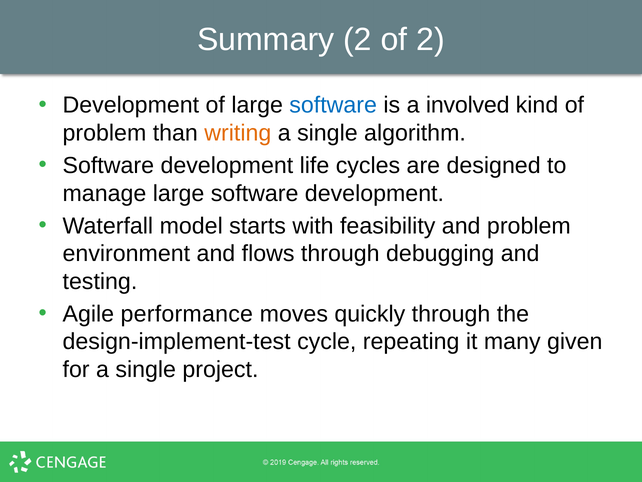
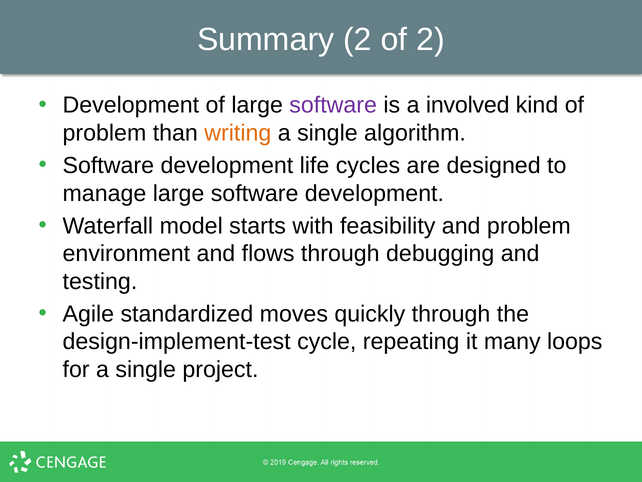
software at (333, 105) colour: blue -> purple
performance: performance -> standardized
given: given -> loops
